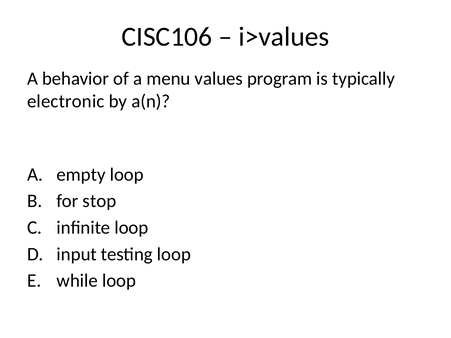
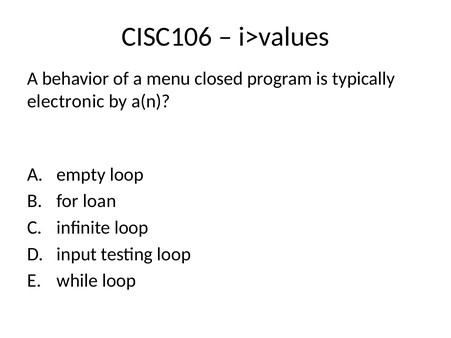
values: values -> closed
stop: stop -> loan
